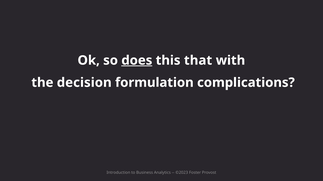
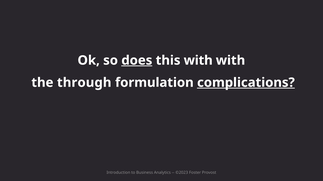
this that: that -> with
decision: decision -> through
complications underline: none -> present
